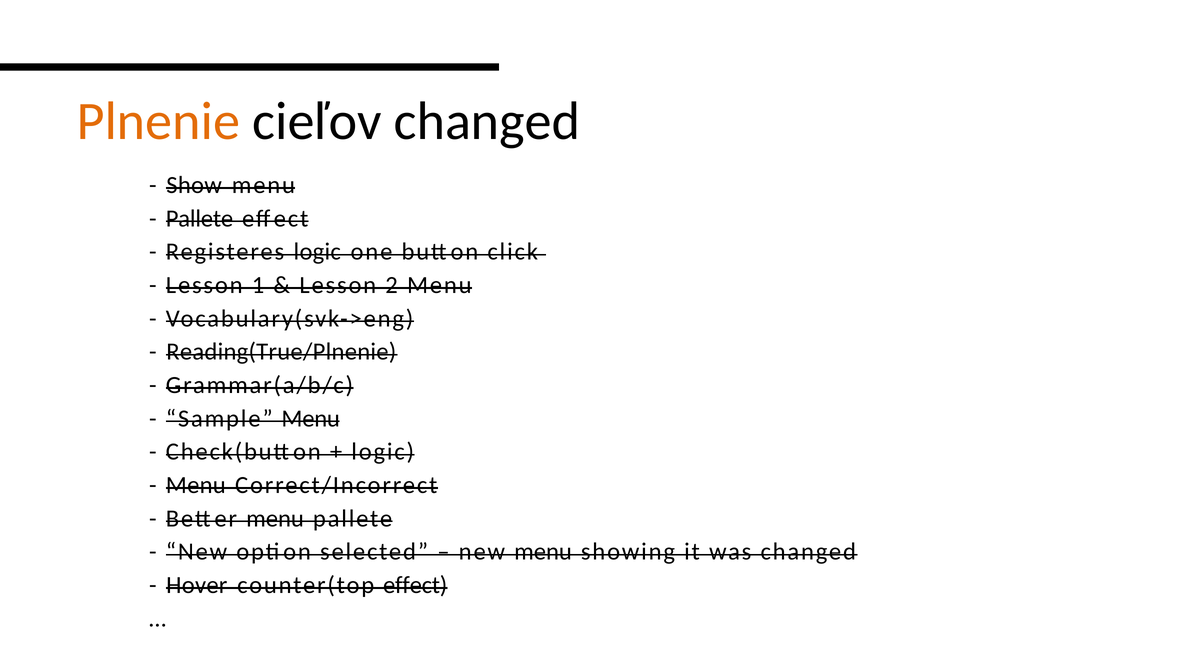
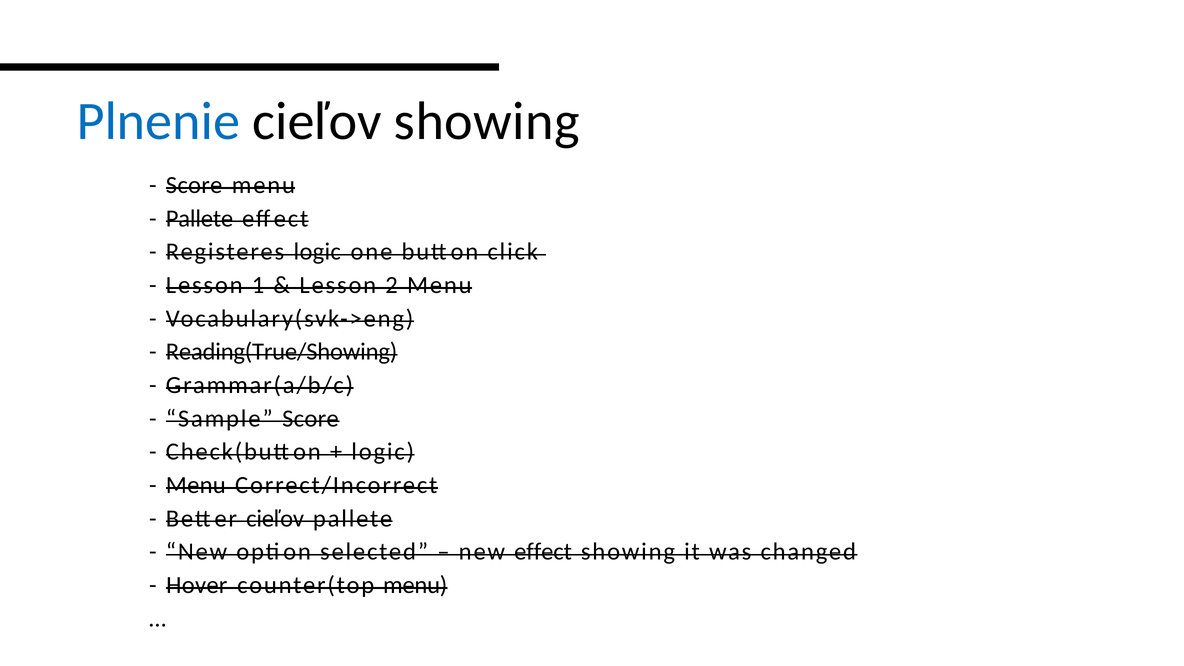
Plnenie colour: orange -> blue
cieľov changed: changed -> showing
Show at (194, 185): Show -> Score
Reading(True/Plnenie: Reading(True/Plnenie -> Reading(True/Showing
Sample Menu: Menu -> Score
Better menu: menu -> cieľov
new menu: menu -> effect
counter(top effect: effect -> menu
